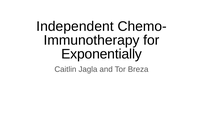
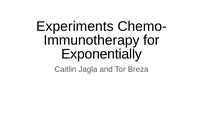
Independent: Independent -> Experiments
